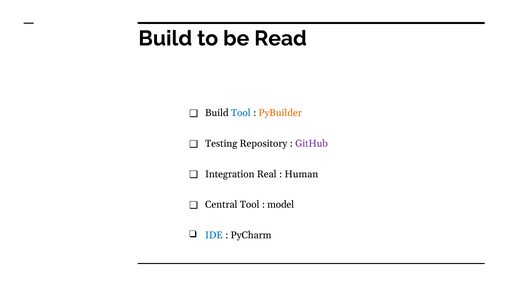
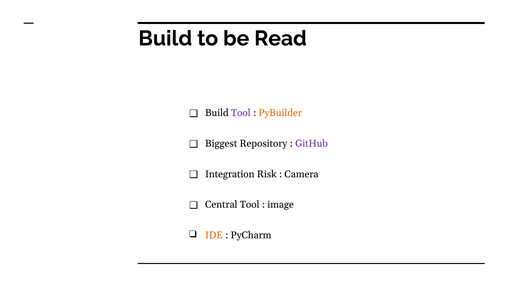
Tool at (241, 113) colour: blue -> purple
Testing: Testing -> Biggest
Real: Real -> Risk
Human: Human -> Camera
model: model -> image
IDE colour: blue -> orange
